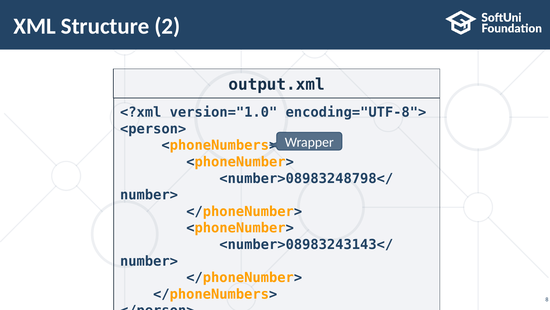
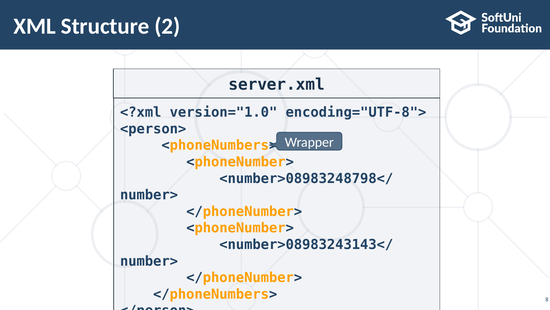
output.xml: output.xml -> server.xml
